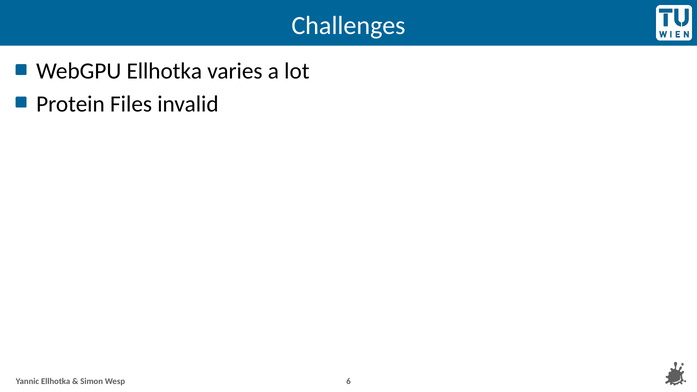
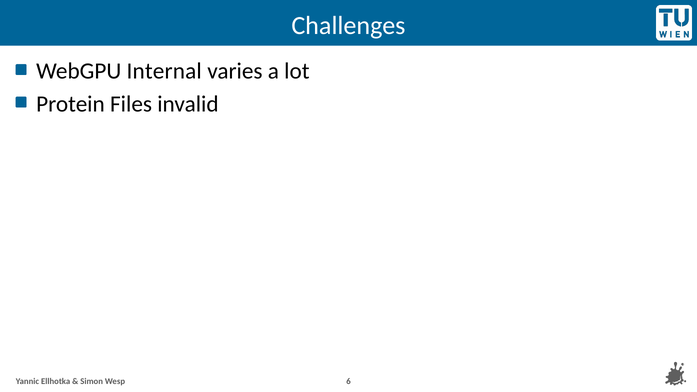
WebGPU Ellhotka: Ellhotka -> Internal
